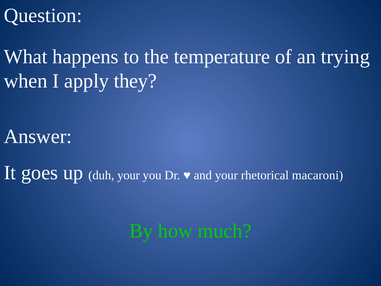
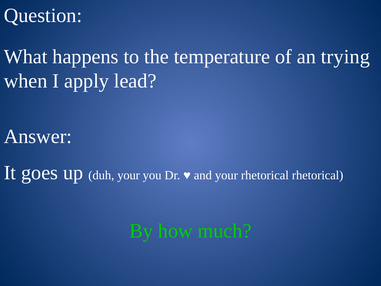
they: they -> lead
rhetorical macaroni: macaroni -> rhetorical
